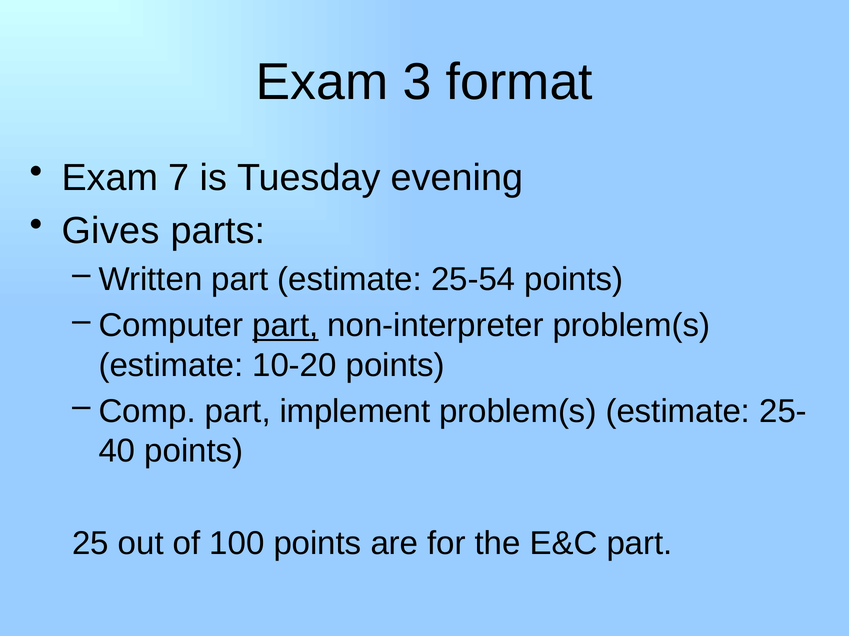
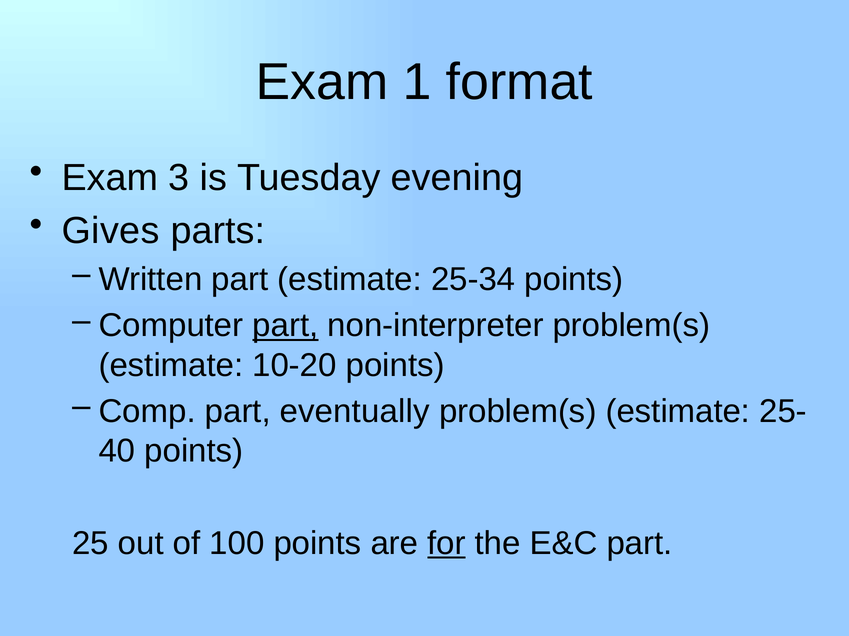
3: 3 -> 1
7: 7 -> 3
25-54: 25-54 -> 25-34
implement: implement -> eventually
for underline: none -> present
